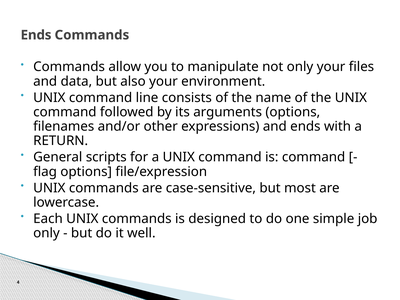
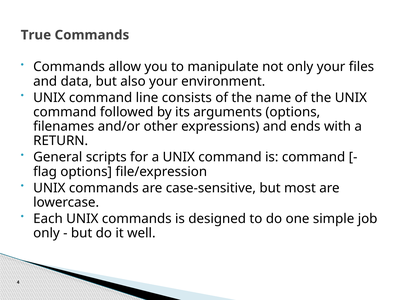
Ends at (36, 35): Ends -> True
